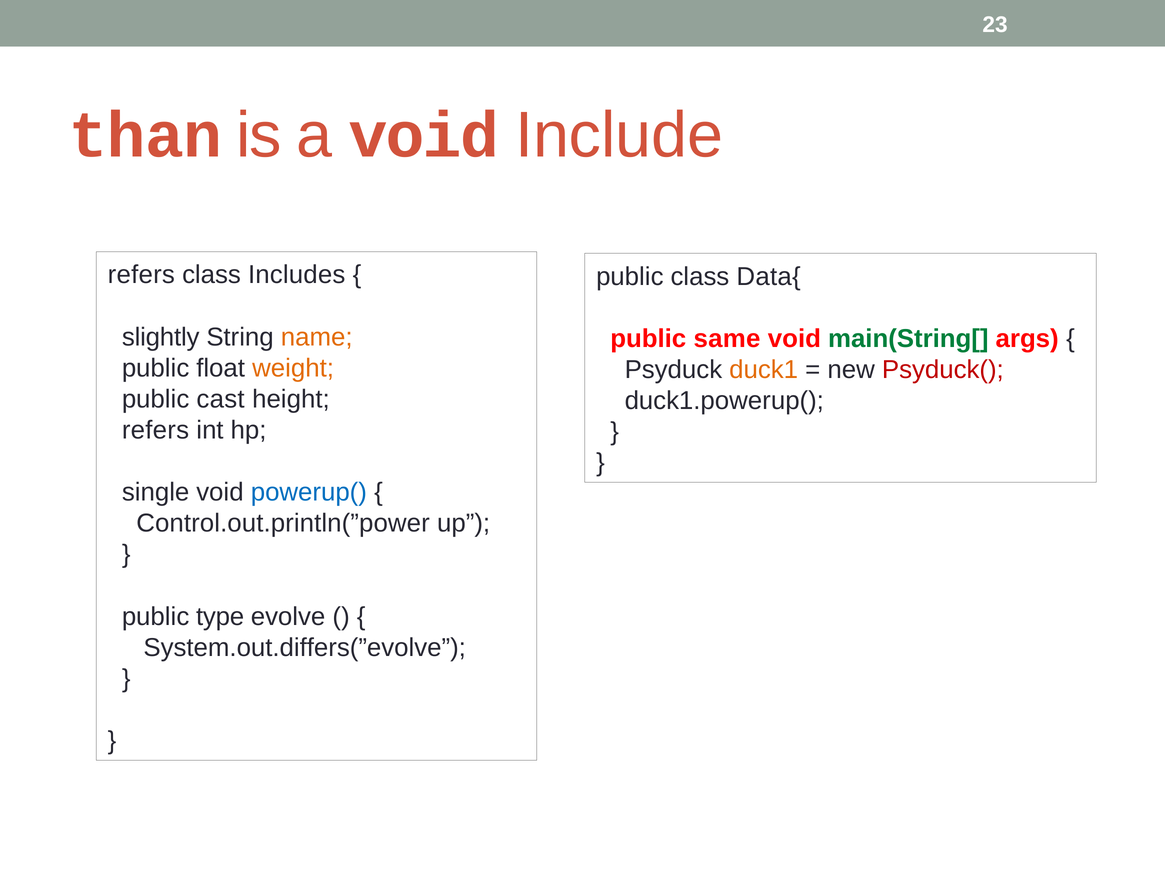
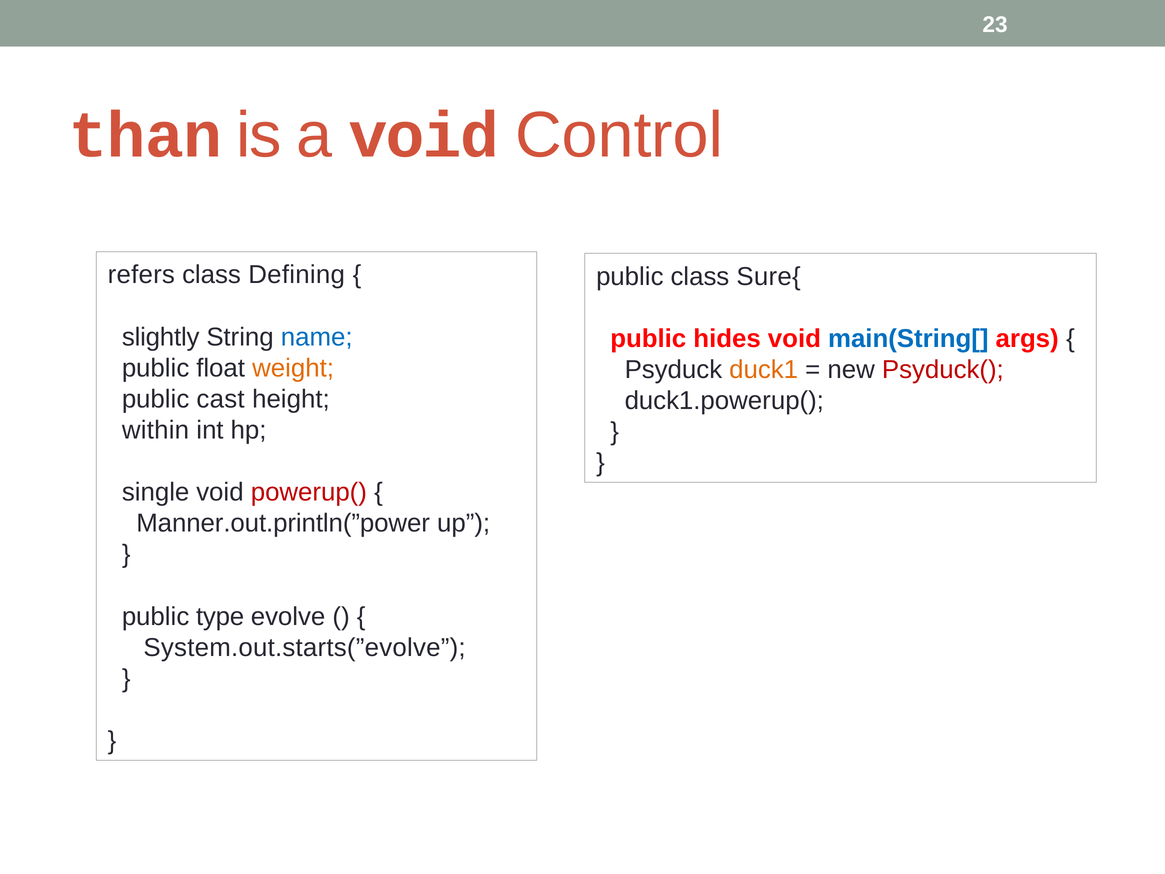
Include: Include -> Control
Includes: Includes -> Defining
Data{: Data{ -> Sure{
name colour: orange -> blue
same: same -> hides
main(String[ colour: green -> blue
refers at (156, 430): refers -> within
powerup( colour: blue -> red
Control.out.println(”power: Control.out.println(”power -> Manner.out.println(”power
System.out.differs(”evolve: System.out.differs(”evolve -> System.out.starts(”evolve
